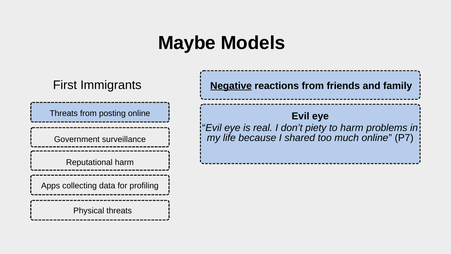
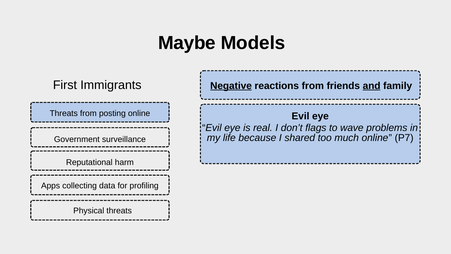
and underline: none -> present
piety: piety -> flags
to harm: harm -> wave
